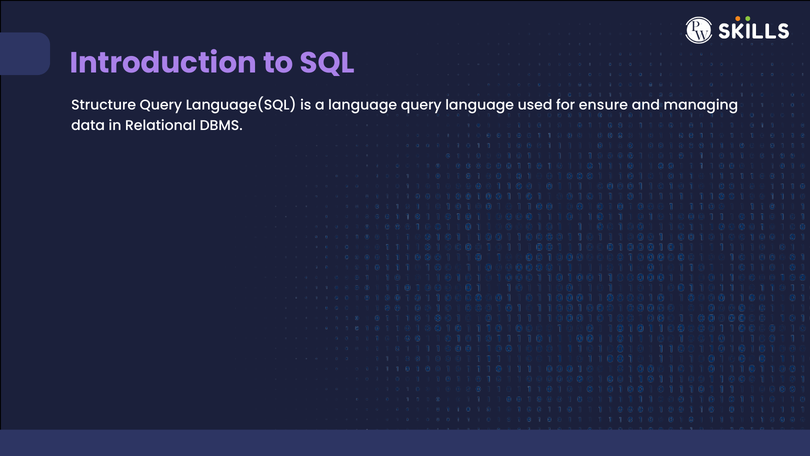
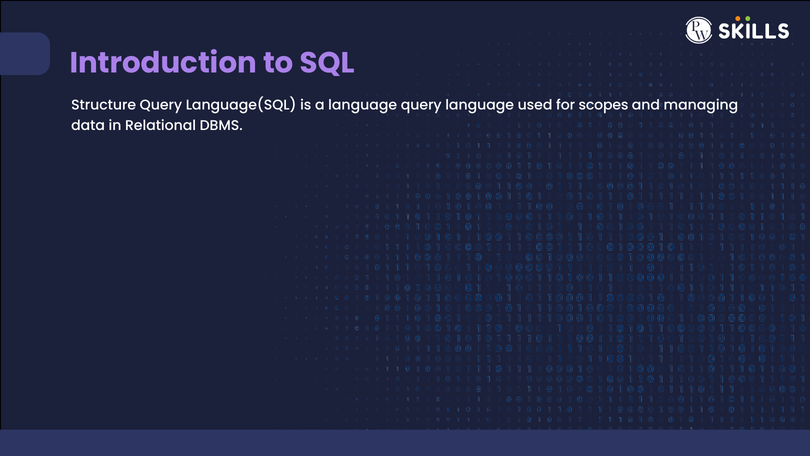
ensure: ensure -> scopes
